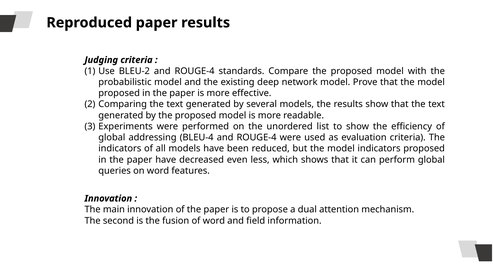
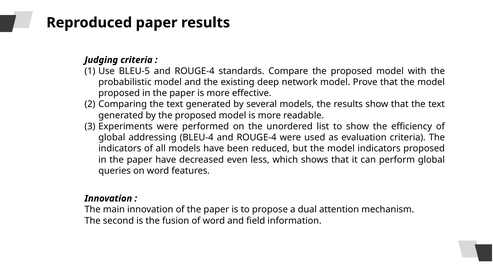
BLEU-2: BLEU-2 -> BLEU-5
